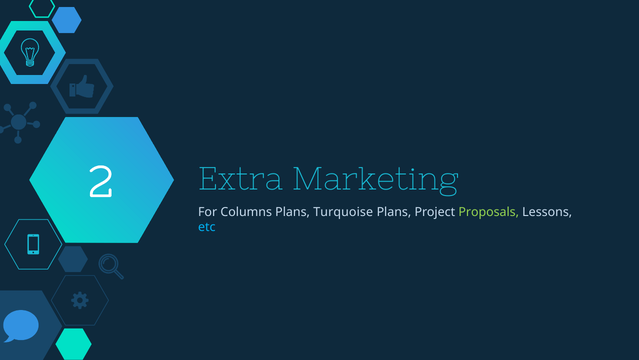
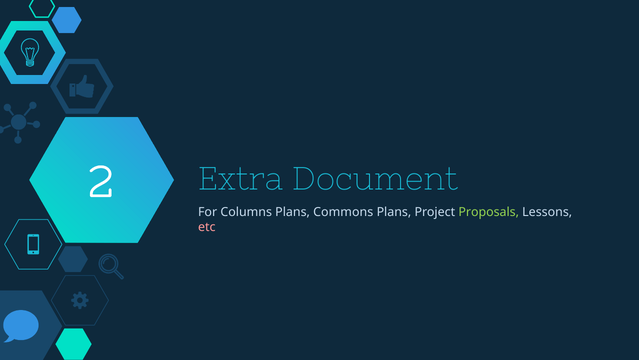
Marketing: Marketing -> Document
Turquoise: Turquoise -> Commons
etc colour: light blue -> pink
